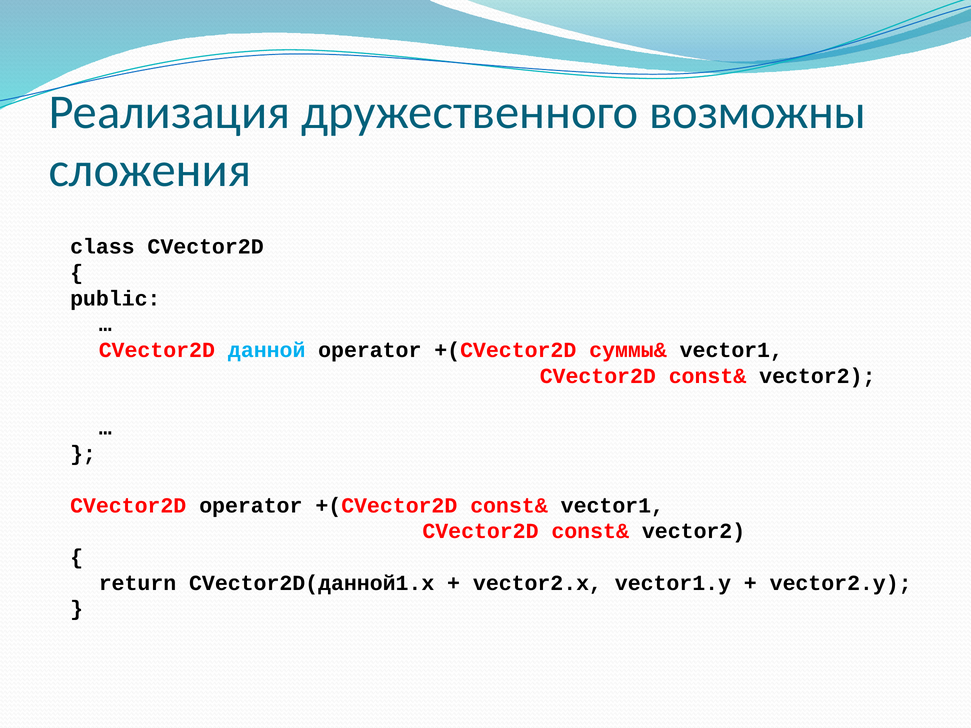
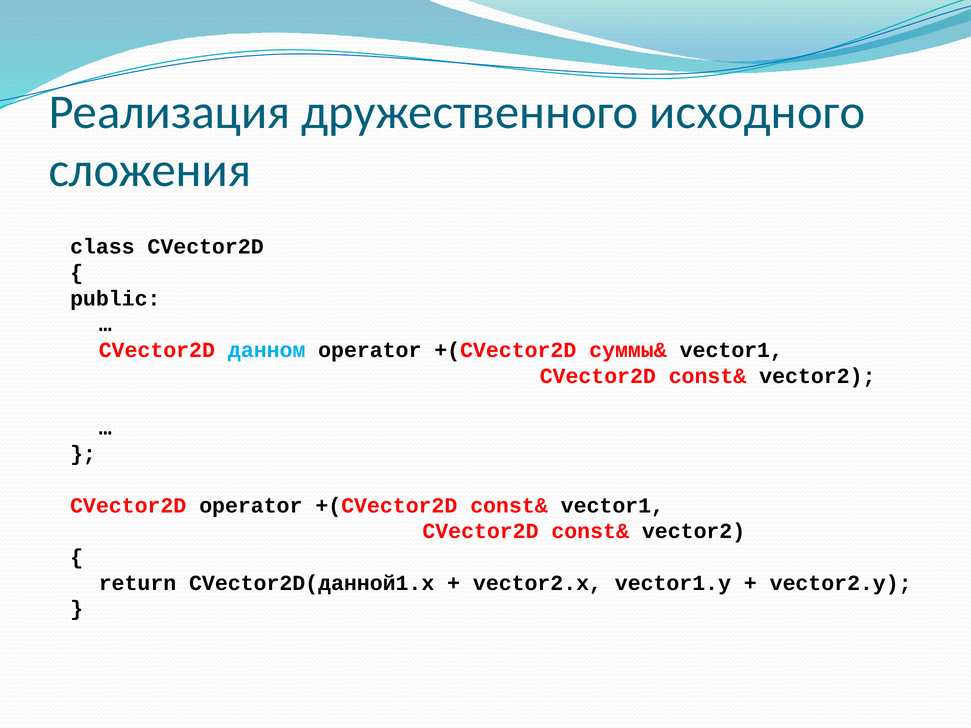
возможны: возможны -> исходного
данной: данной -> данном
